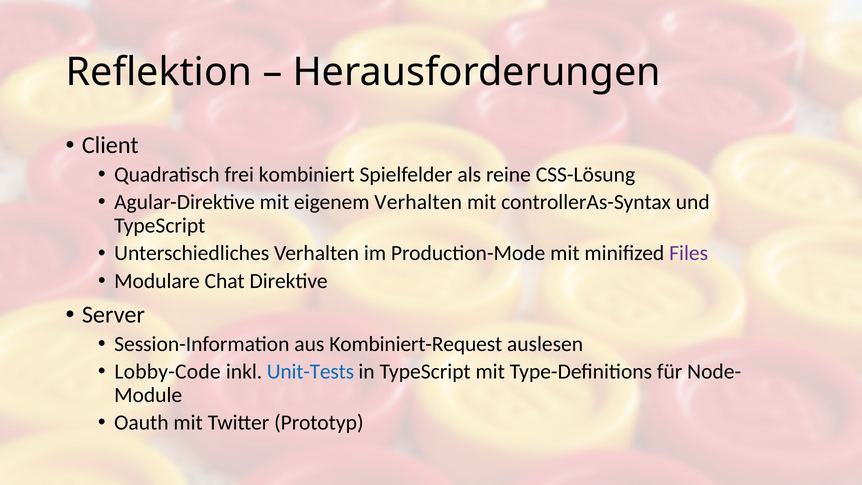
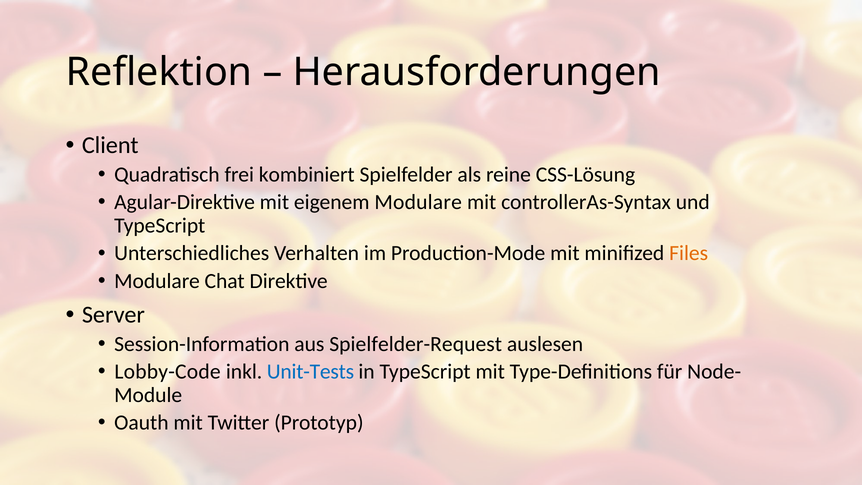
eigenem Verhalten: Verhalten -> Modulare
Files colour: purple -> orange
Kombiniert-Request: Kombiniert-Request -> Spielfelder-Request
